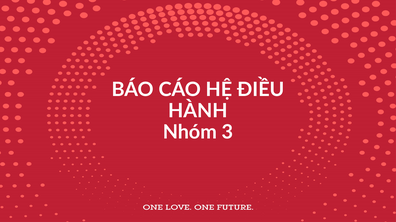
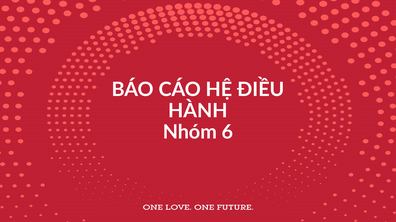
3: 3 -> 6
